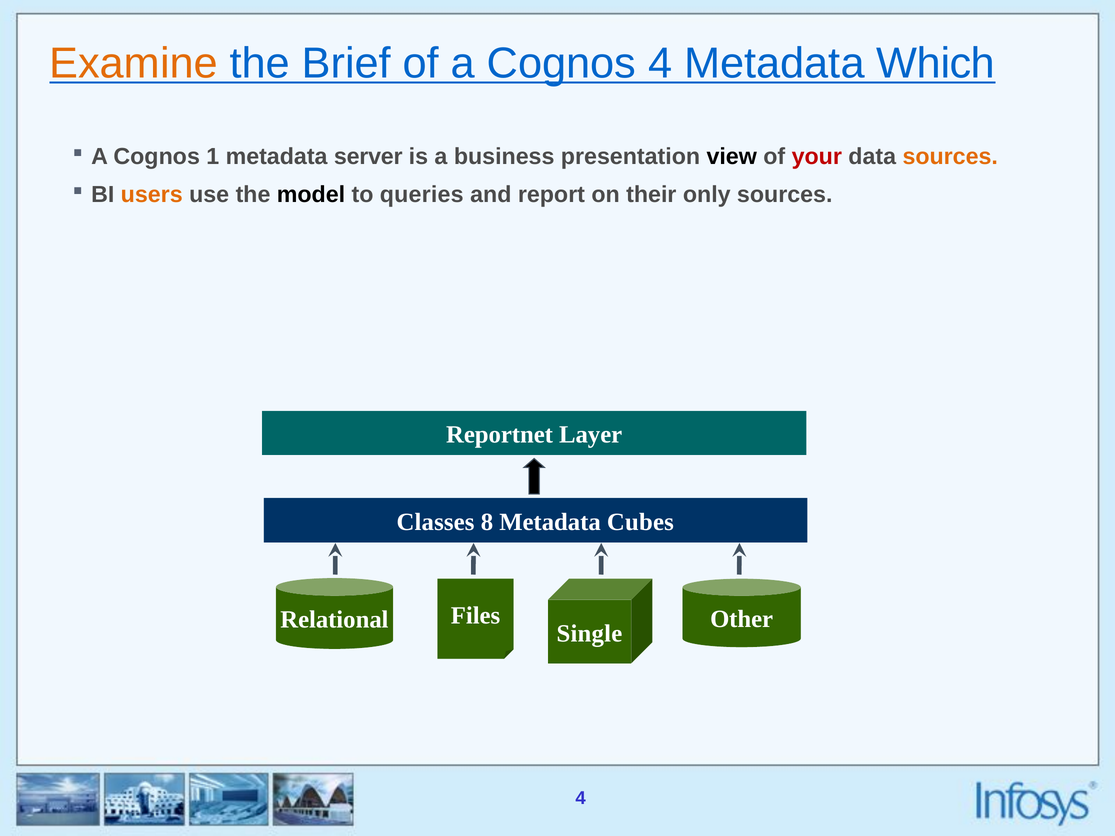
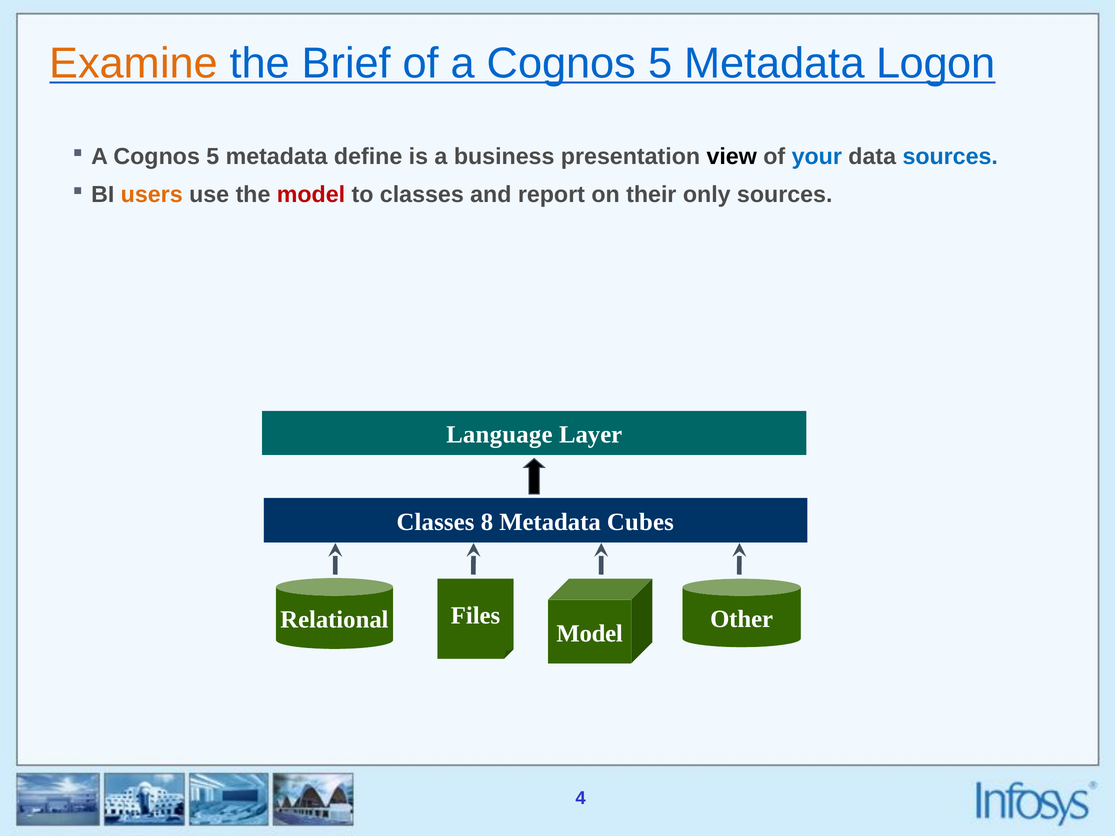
of a Cognos 4: 4 -> 5
Which: Which -> Logon
1 at (213, 157): 1 -> 5
server: server -> define
your colour: red -> blue
sources at (950, 157) colour: orange -> blue
model at (311, 195) colour: black -> red
to queries: queries -> classes
Reportnet: Reportnet -> Language
Single at (589, 634): Single -> Model
